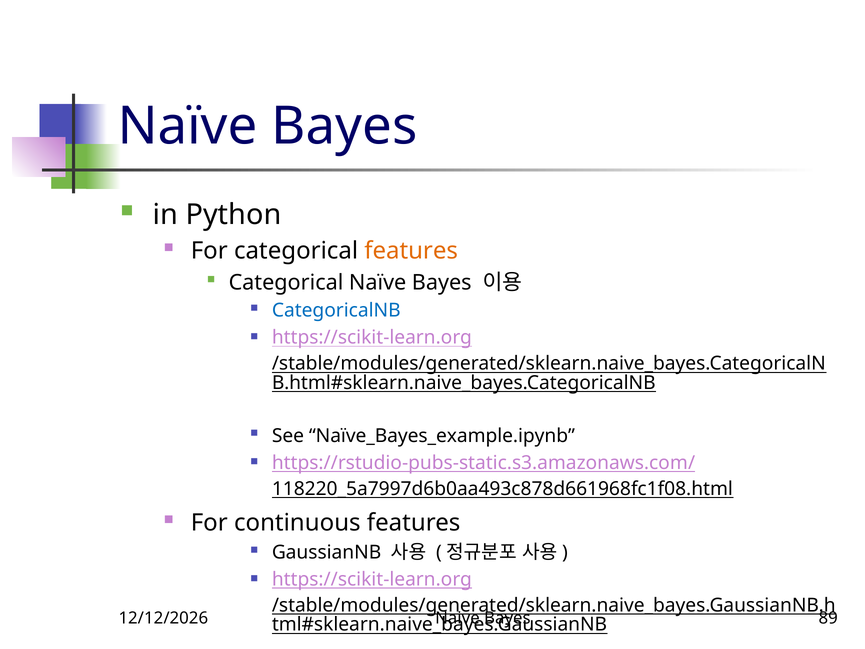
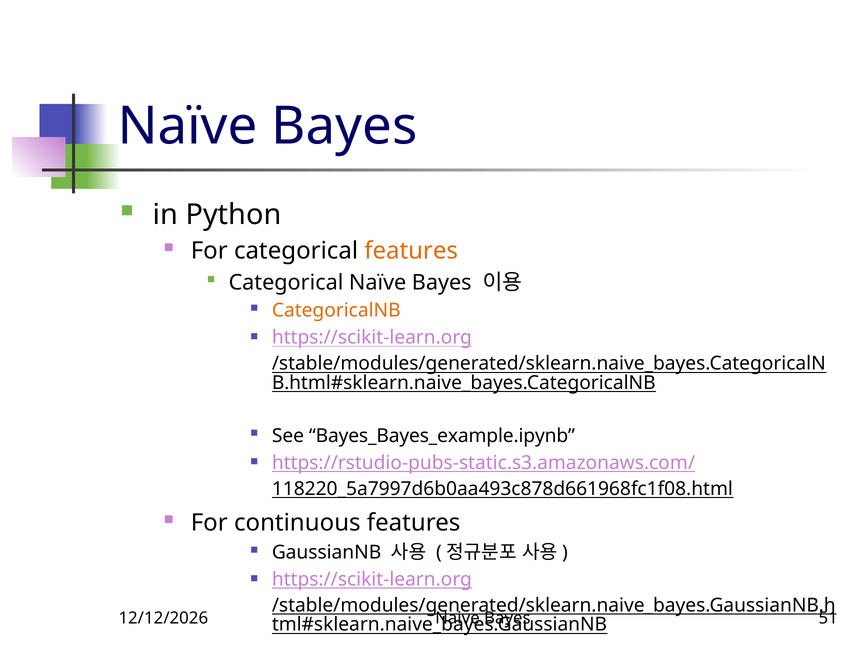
CategoricalNB colour: blue -> orange
Naïve_Bayes_example.ipynb: Naïve_Bayes_example.ipynb -> Bayes_Bayes_example.ipynb
89: 89 -> 51
